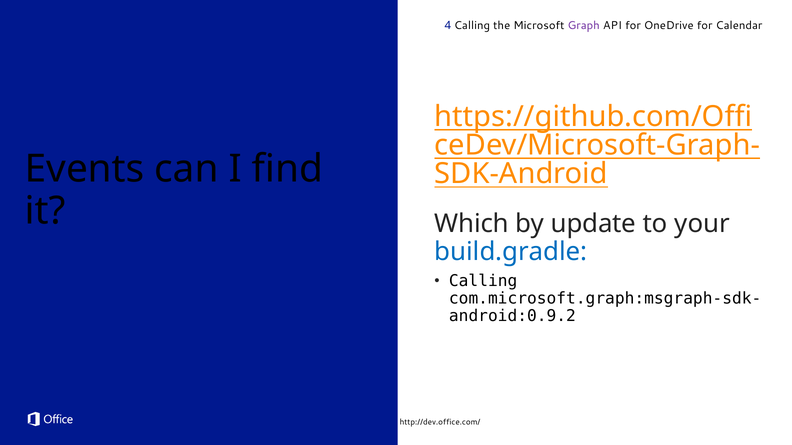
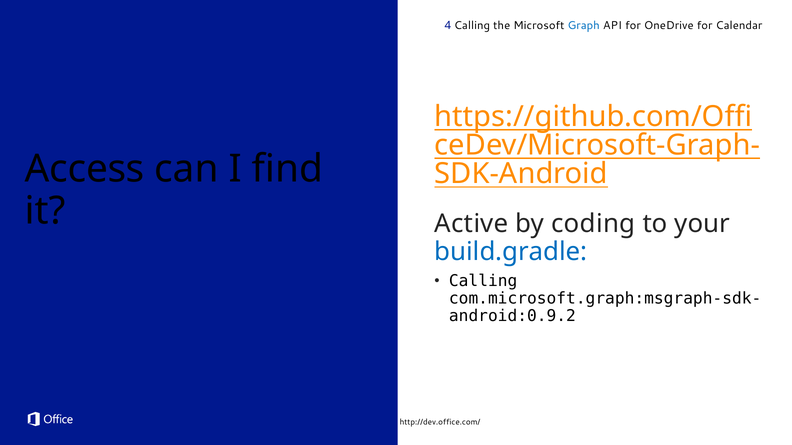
Graph colour: purple -> blue
Events: Events -> Access
Which: Which -> Active
update: update -> coding
